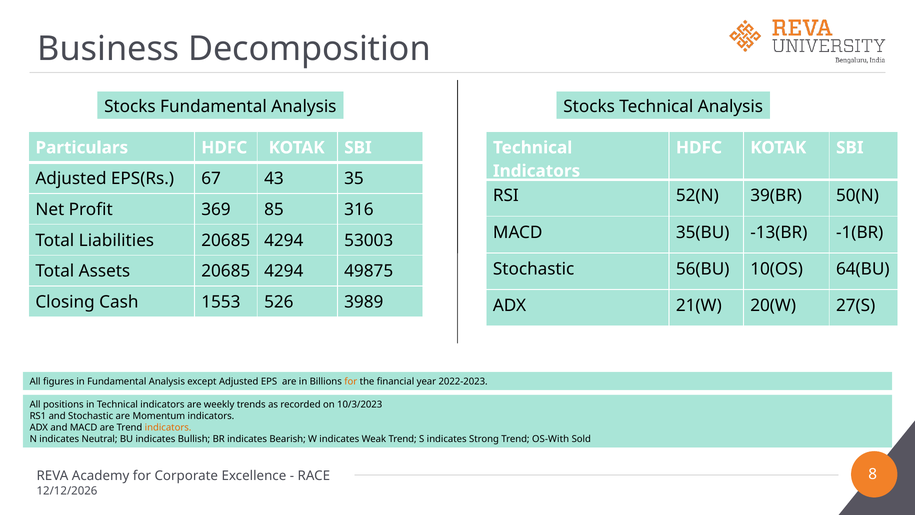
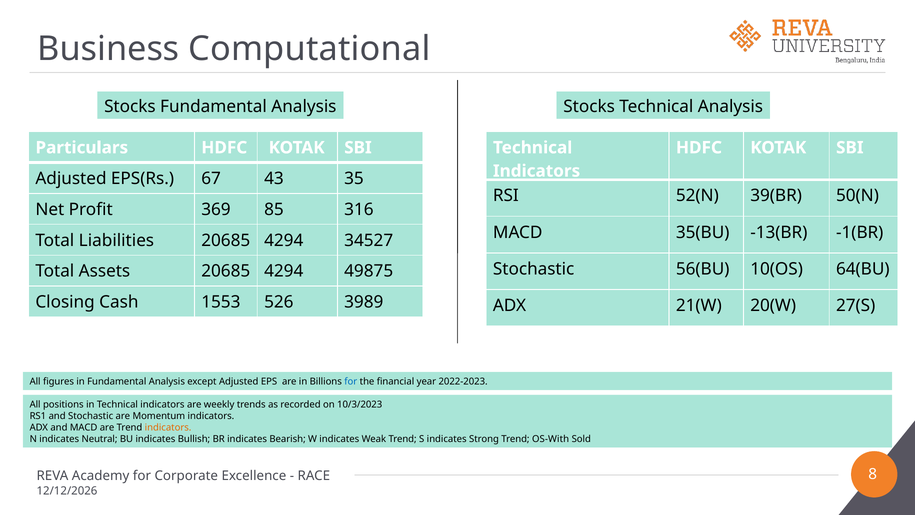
Decomposition: Decomposition -> Computational
53003: 53003 -> 34527
for at (351, 381) colour: orange -> blue
